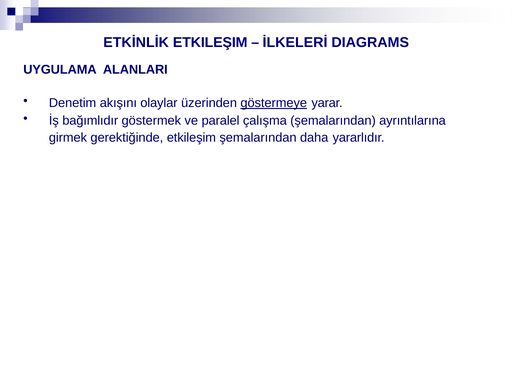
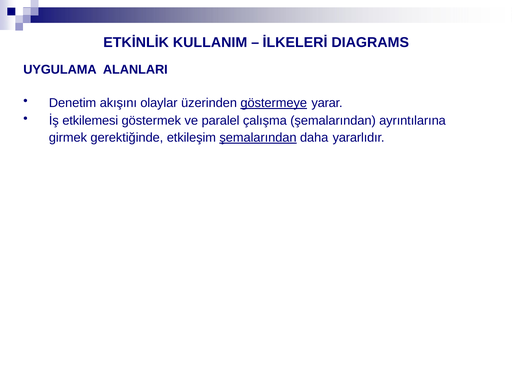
ETKİNLİK ETKILEŞIM: ETKILEŞIM -> KULLANIM
bağımlıdır: bağımlıdır -> etkilemesi
şemalarından at (258, 138) underline: none -> present
